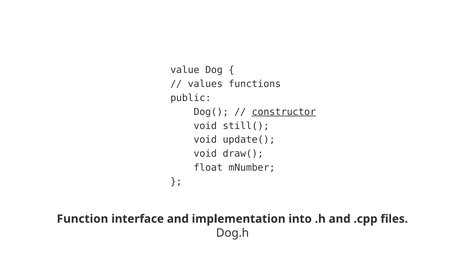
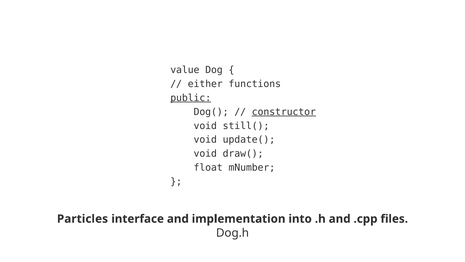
values: values -> either
public underline: none -> present
Function: Function -> Particles
